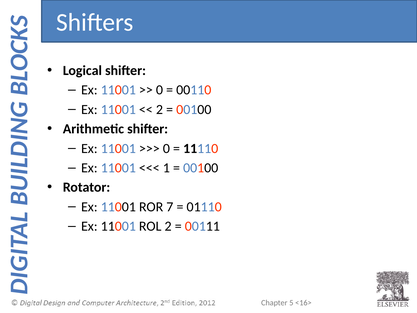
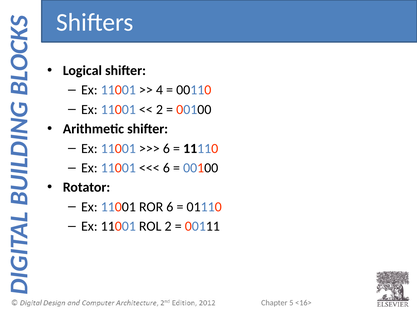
0 at (159, 90): 0 -> 4
0 at (166, 148): 0 -> 6
1 at (166, 168): 1 -> 6
ROR 7: 7 -> 6
